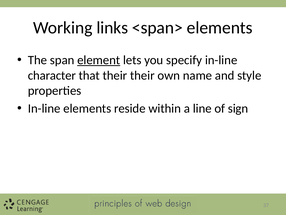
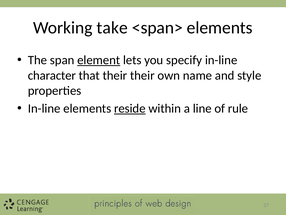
links: links -> take
reside underline: none -> present
sign: sign -> rule
